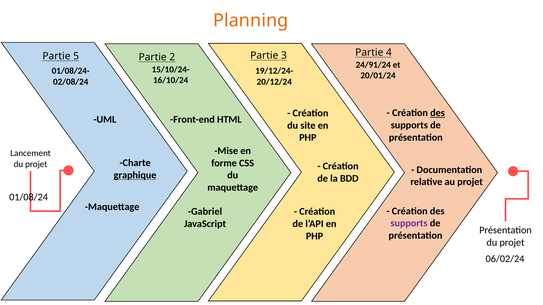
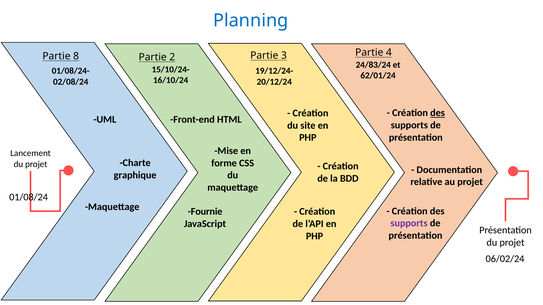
Planning colour: orange -> blue
5: 5 -> 8
24/91/24: 24/91/24 -> 24/83/24
20/01/24: 20/01/24 -> 62/01/24
graphique underline: present -> none
Gabriel: Gabriel -> Fournie
